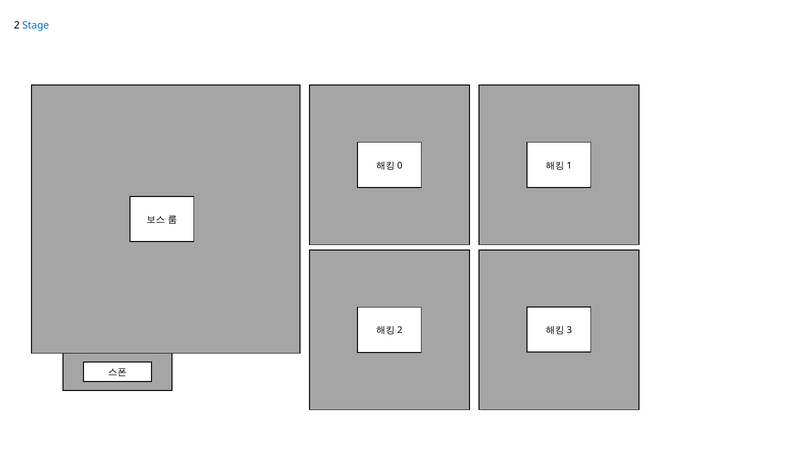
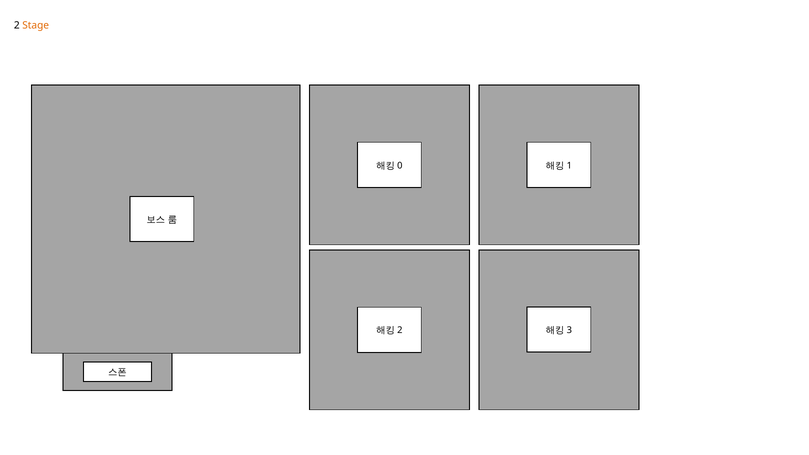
Stage colour: blue -> orange
